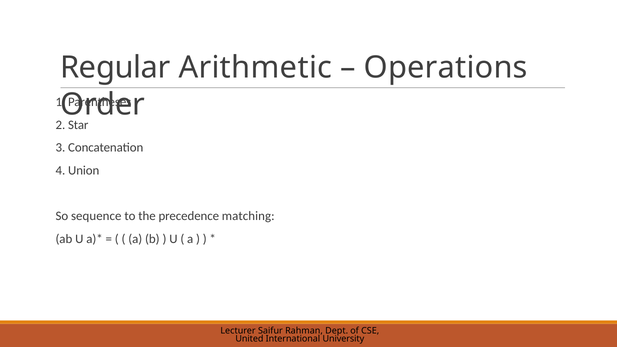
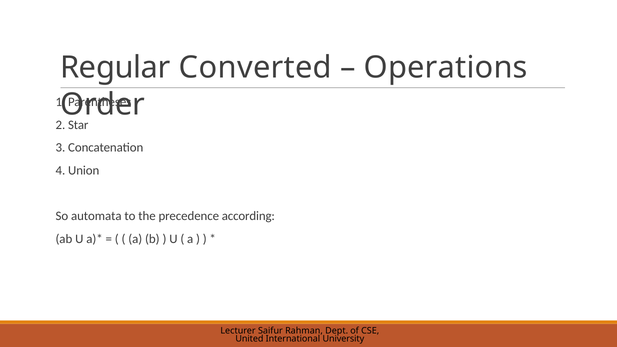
Arithmetic: Arithmetic -> Converted
sequence: sequence -> automata
matching: matching -> according
